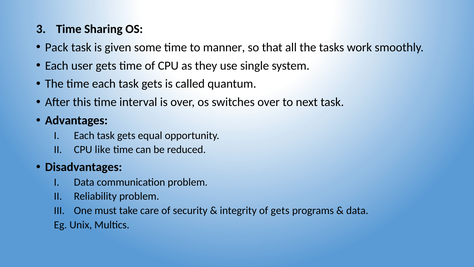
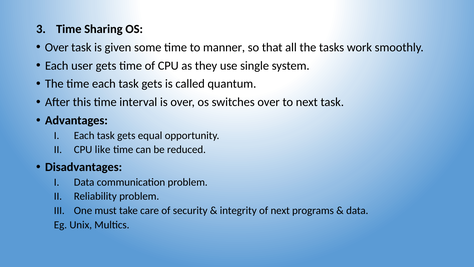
Pack at (57, 47): Pack -> Over
of gets: gets -> next
